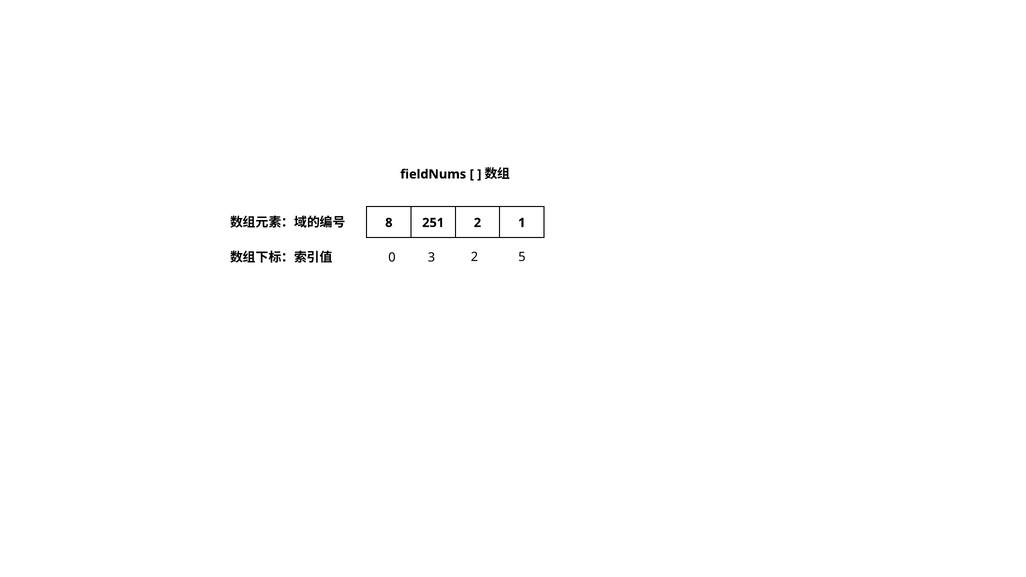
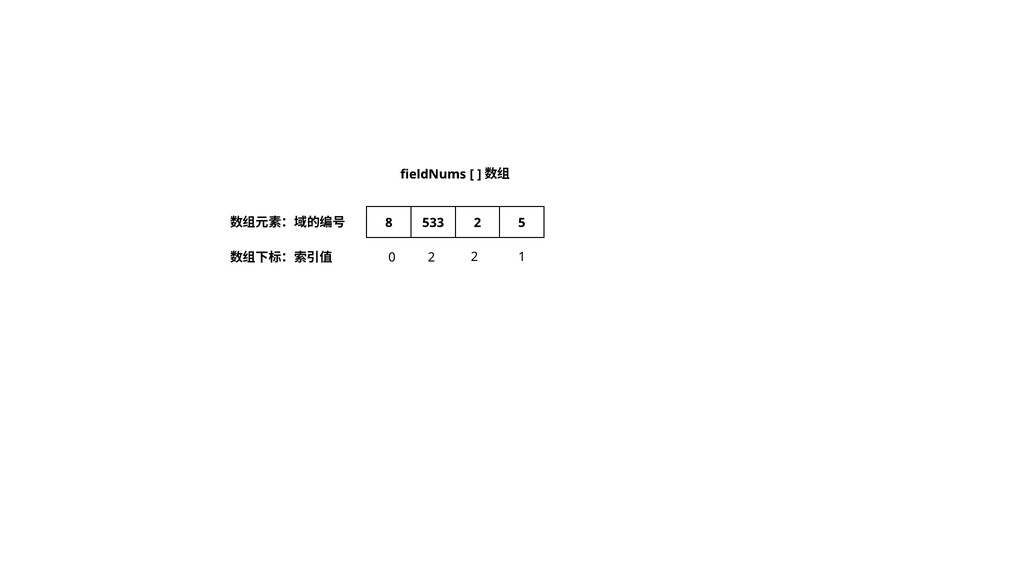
251: 251 -> 533
1: 1 -> 5
0 3: 3 -> 2
5: 5 -> 1
